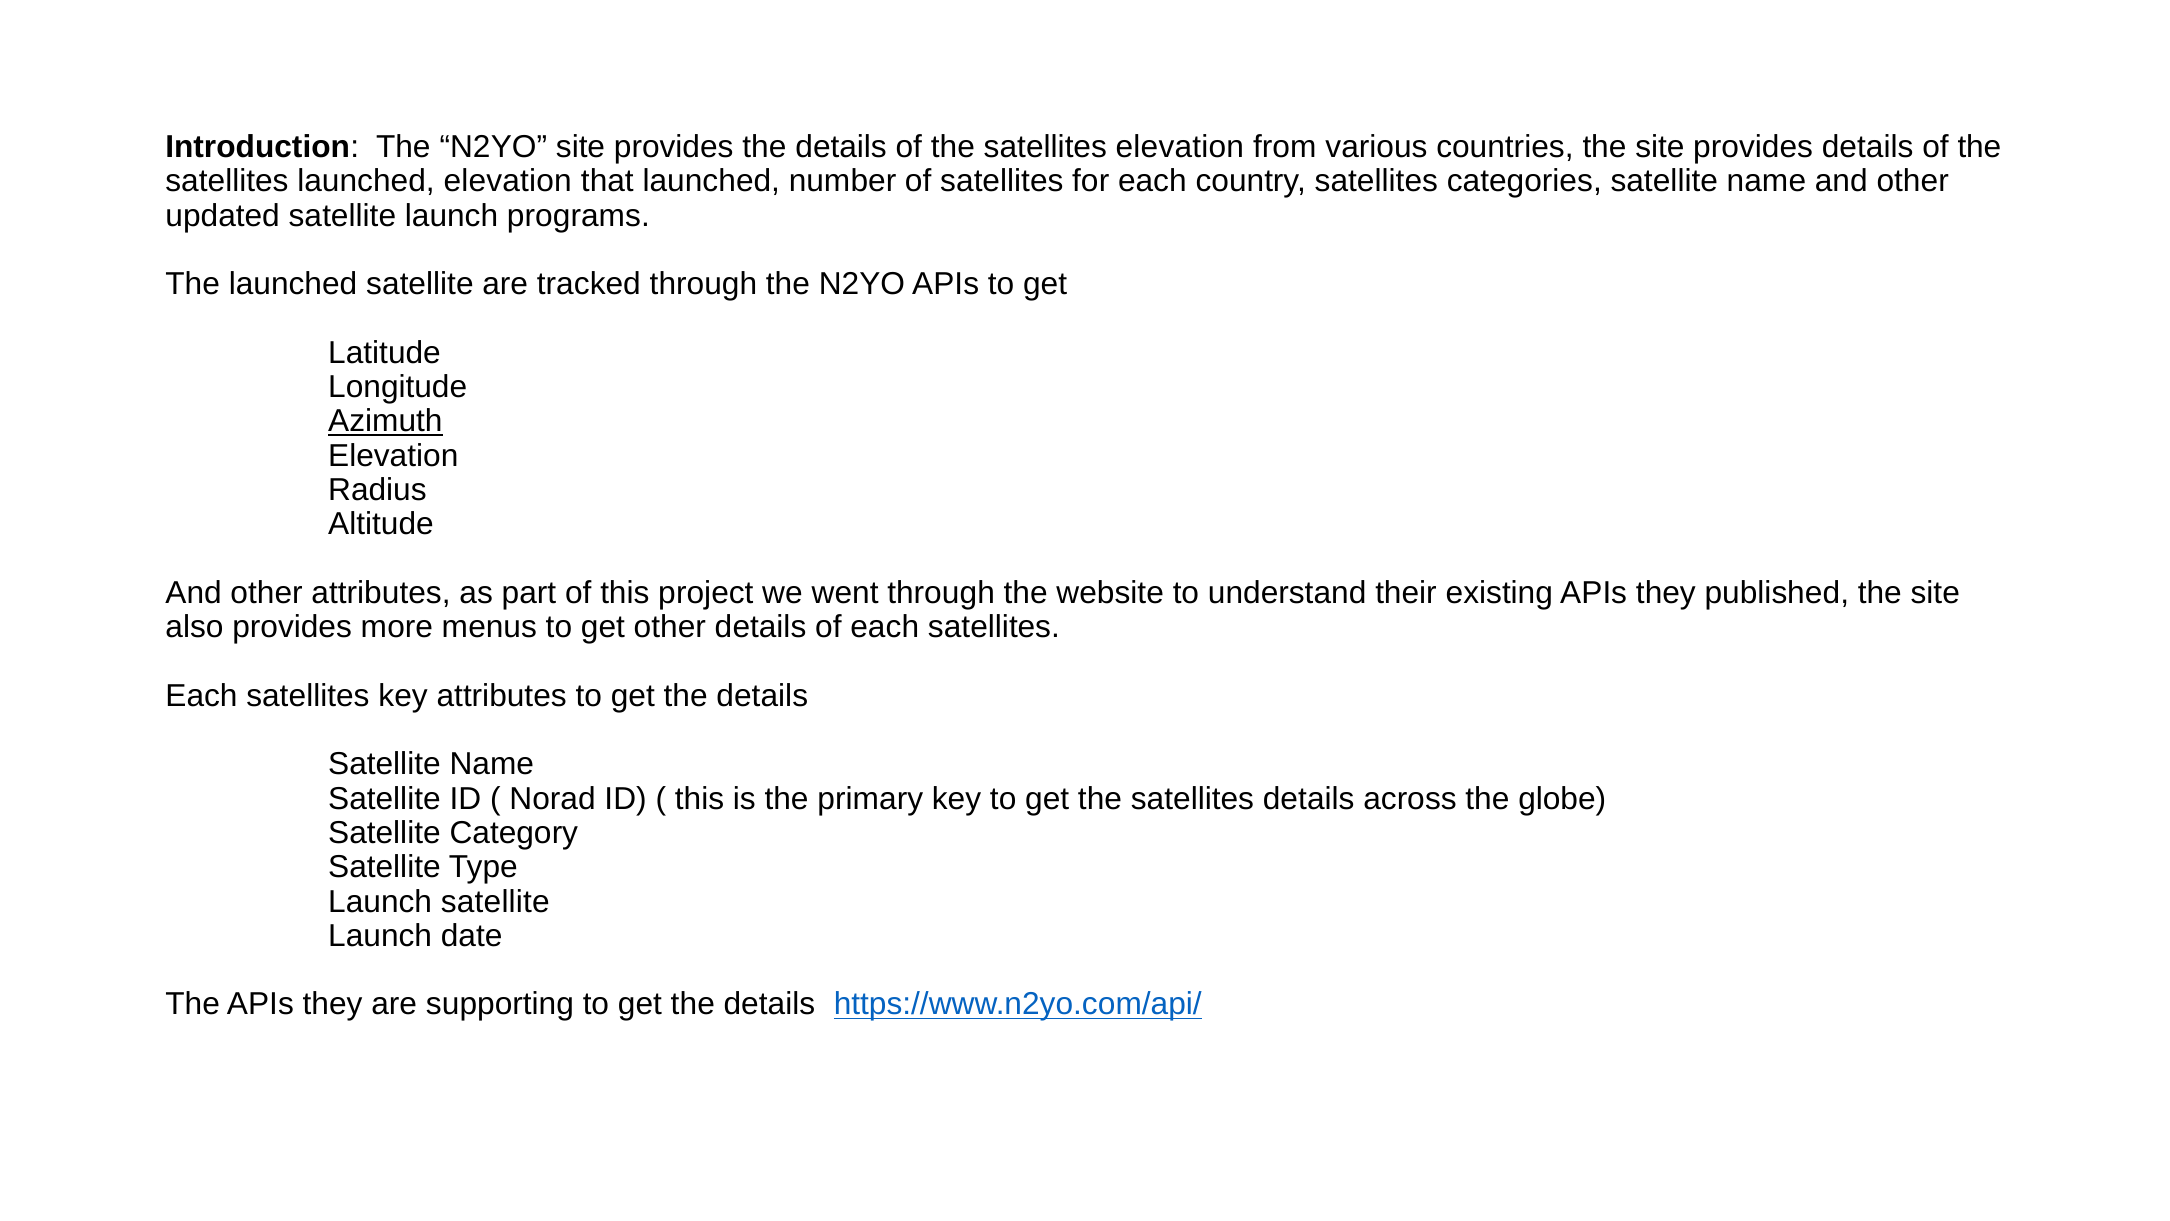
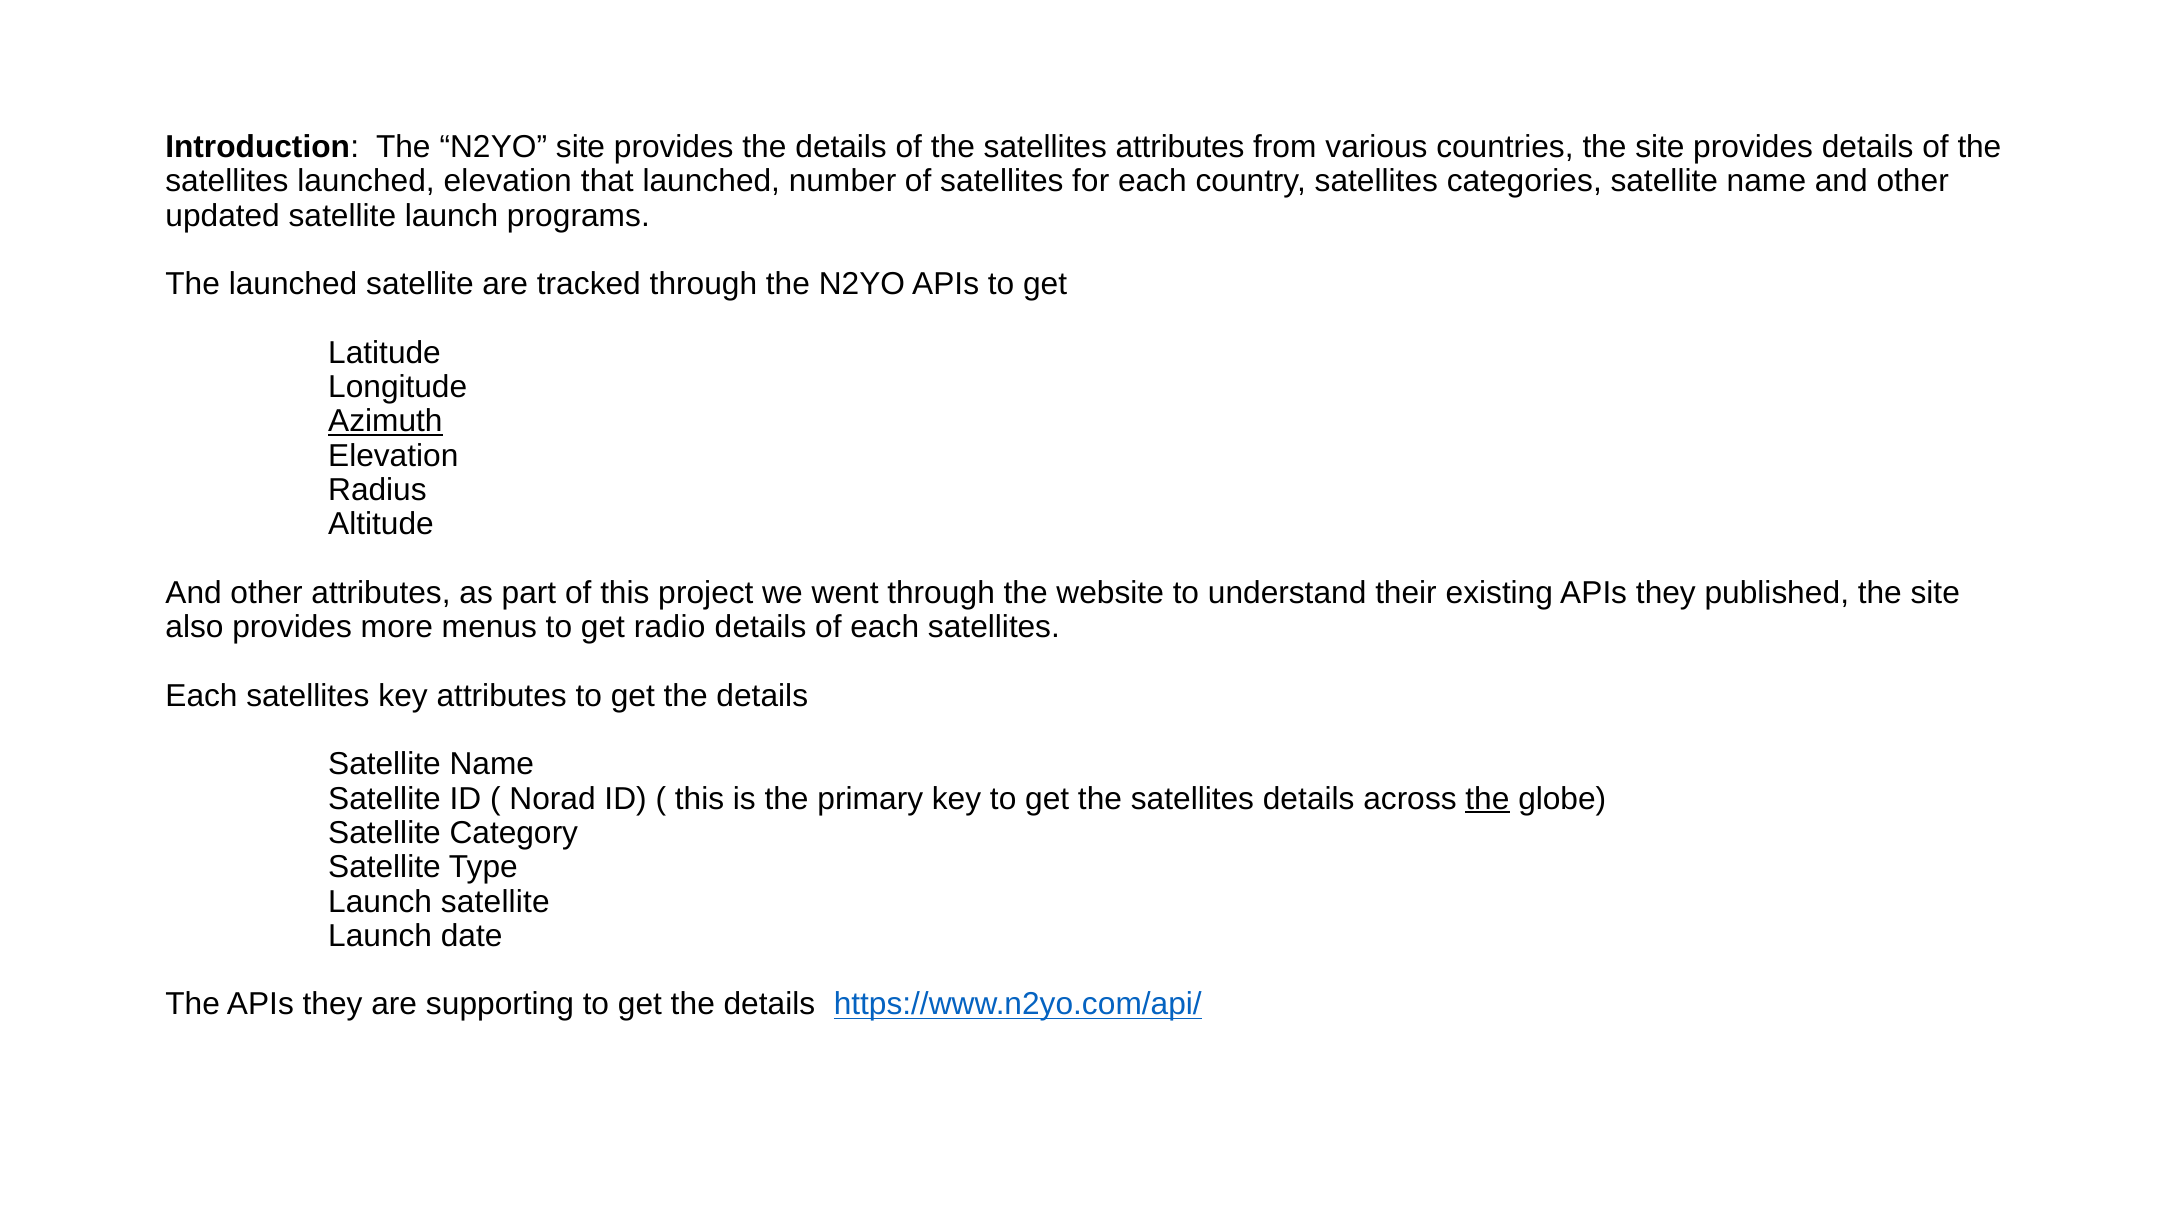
satellites elevation: elevation -> attributes
get other: other -> radio
the at (1487, 798) underline: none -> present
